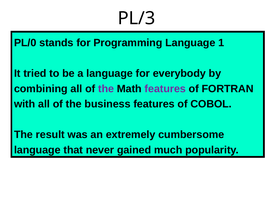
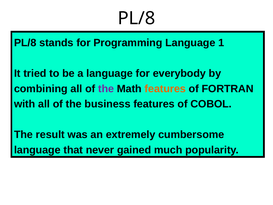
PL/3 at (136, 18): PL/3 -> PL/8
PL/0 at (25, 43): PL/0 -> PL/8
features at (165, 89) colour: purple -> orange
